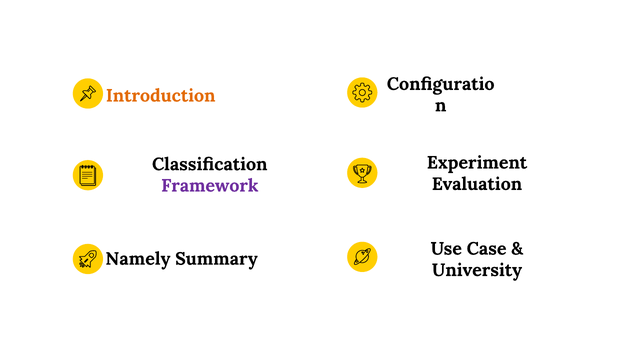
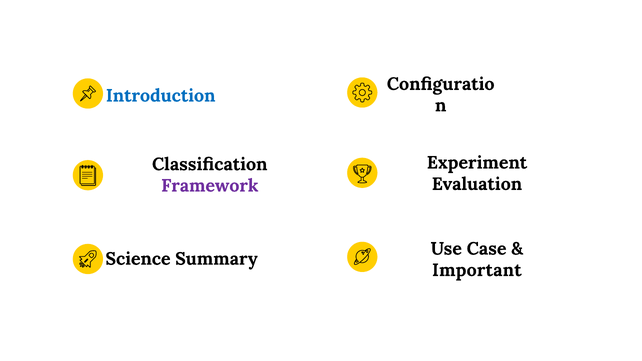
Introduction colour: orange -> blue
Namely: Namely -> Science
University: University -> Important
